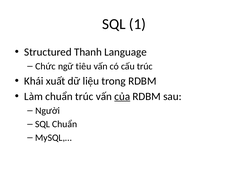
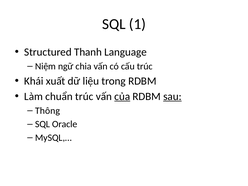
Chức: Chức -> Niệm
tiêu: tiêu -> chia
sau underline: none -> present
Người: Người -> Thông
SQL Chuẩn: Chuẩn -> Oracle
